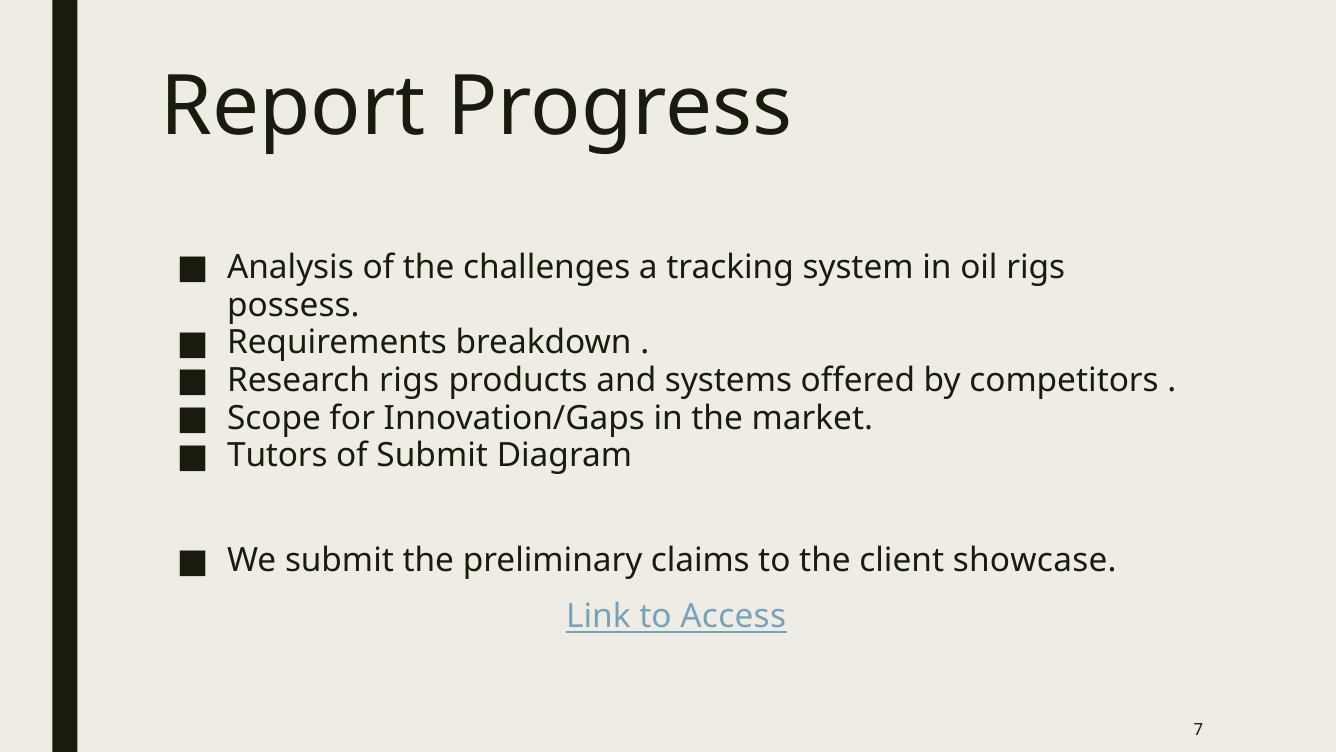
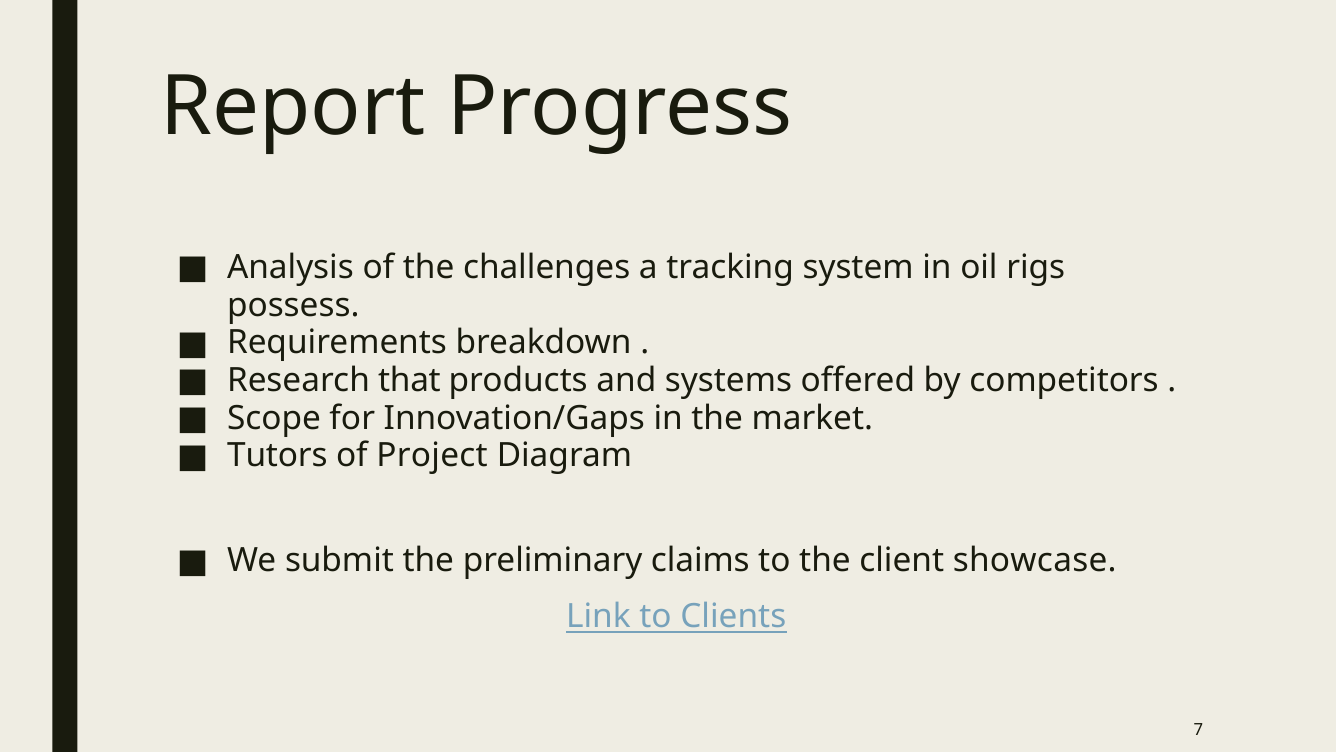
Research rigs: rigs -> that
of Submit: Submit -> Project
Access: Access -> Clients
